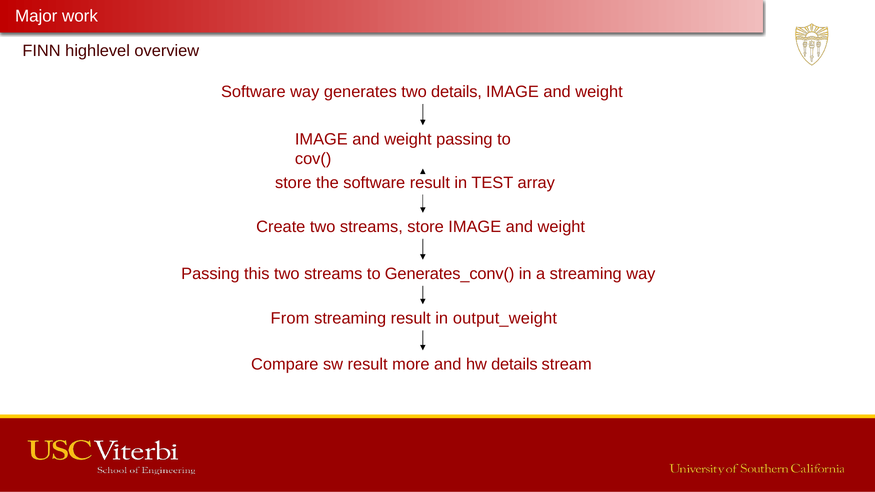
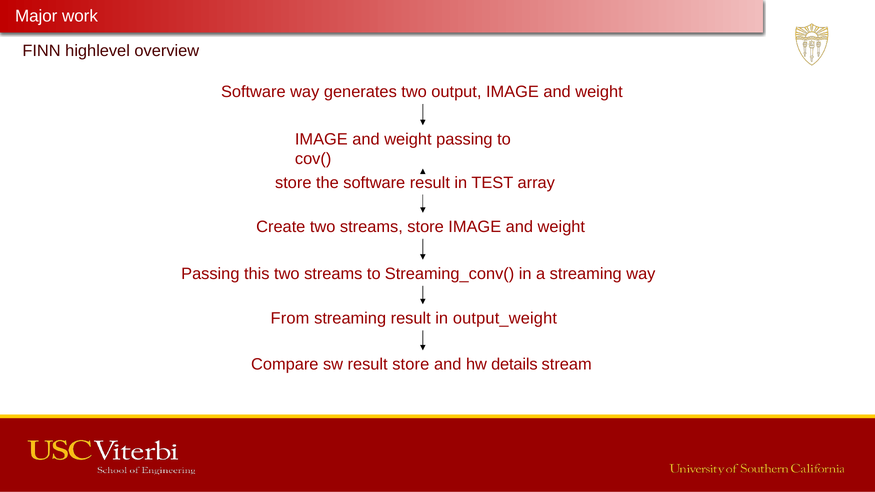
two details: details -> output
Generates_conv(: Generates_conv( -> Streaming_conv(
result more: more -> store
